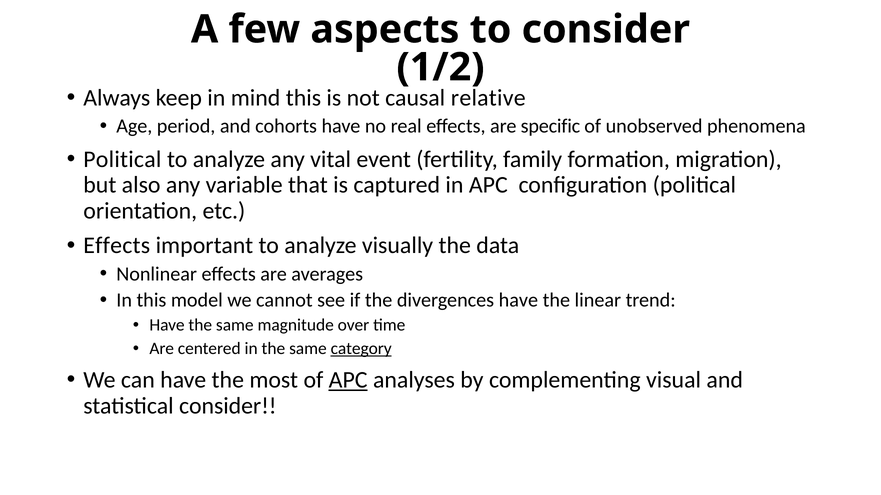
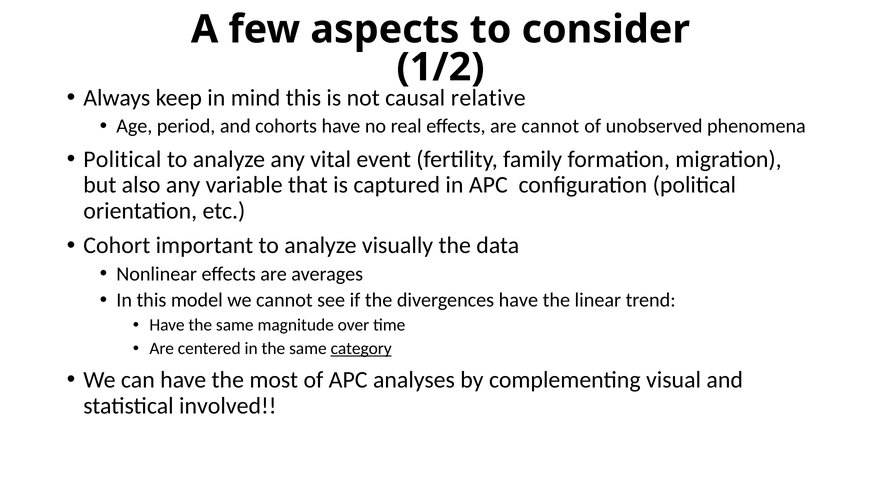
are specific: specific -> cannot
Effects at (117, 246): Effects -> Cohort
APC at (348, 380) underline: present -> none
statistical consider: consider -> involved
